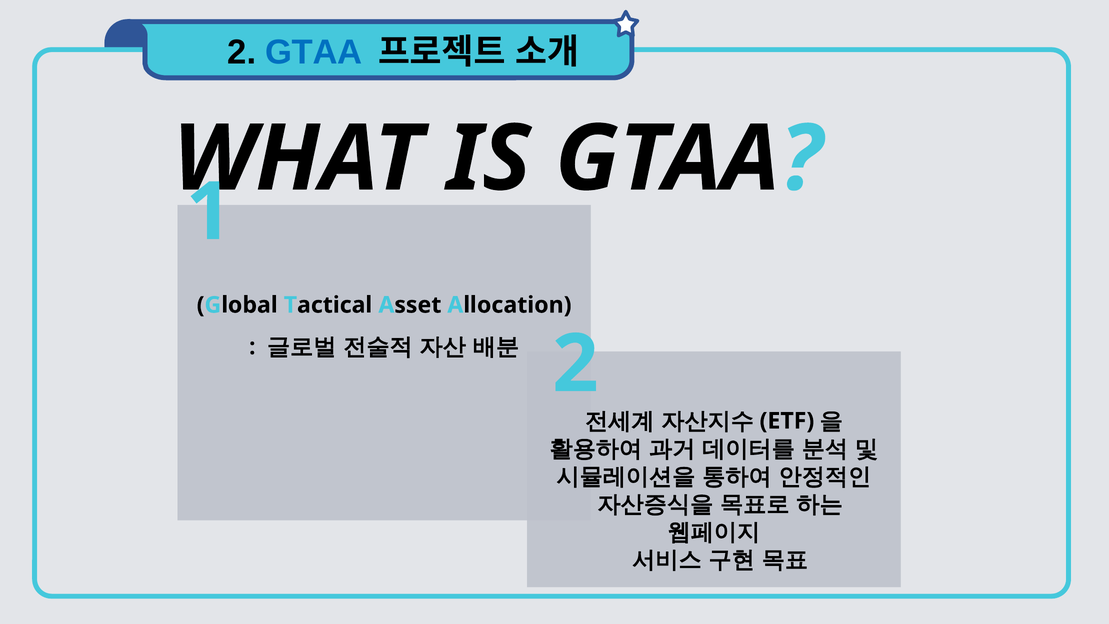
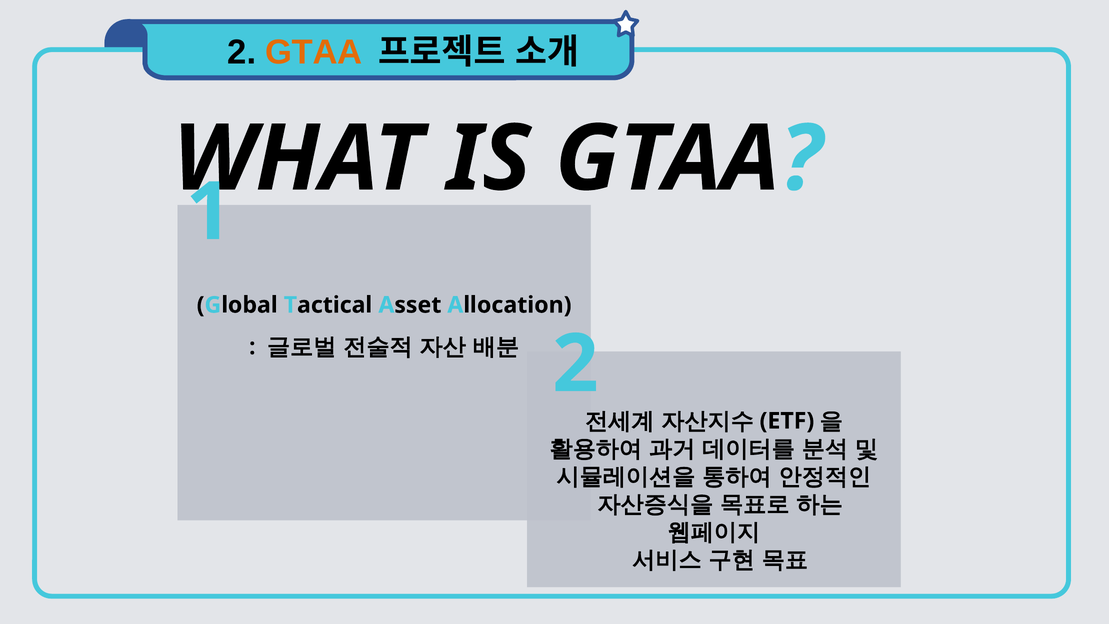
GTAA at (314, 52) colour: blue -> orange
